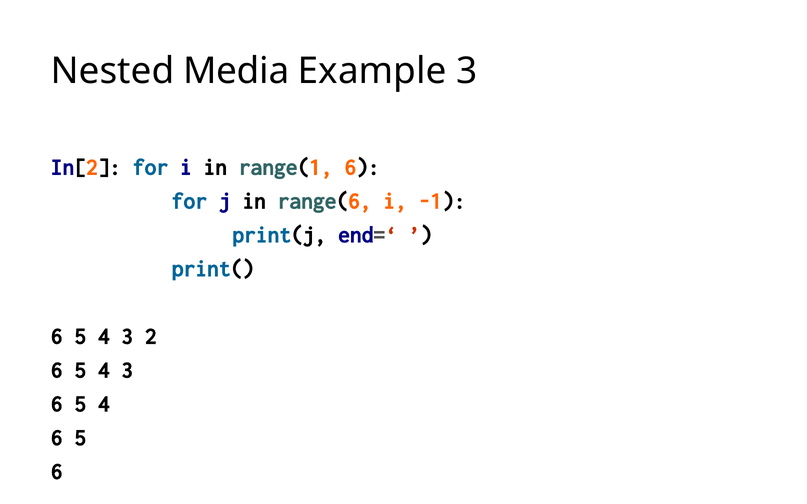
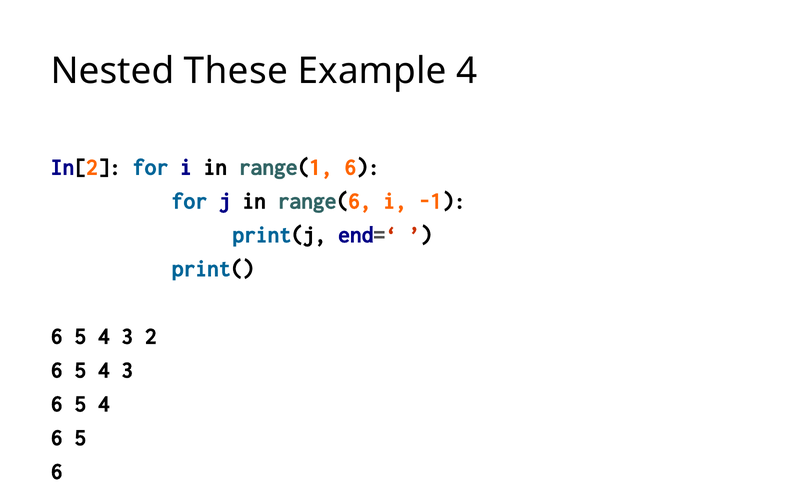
Media: Media -> These
Example 3: 3 -> 4
